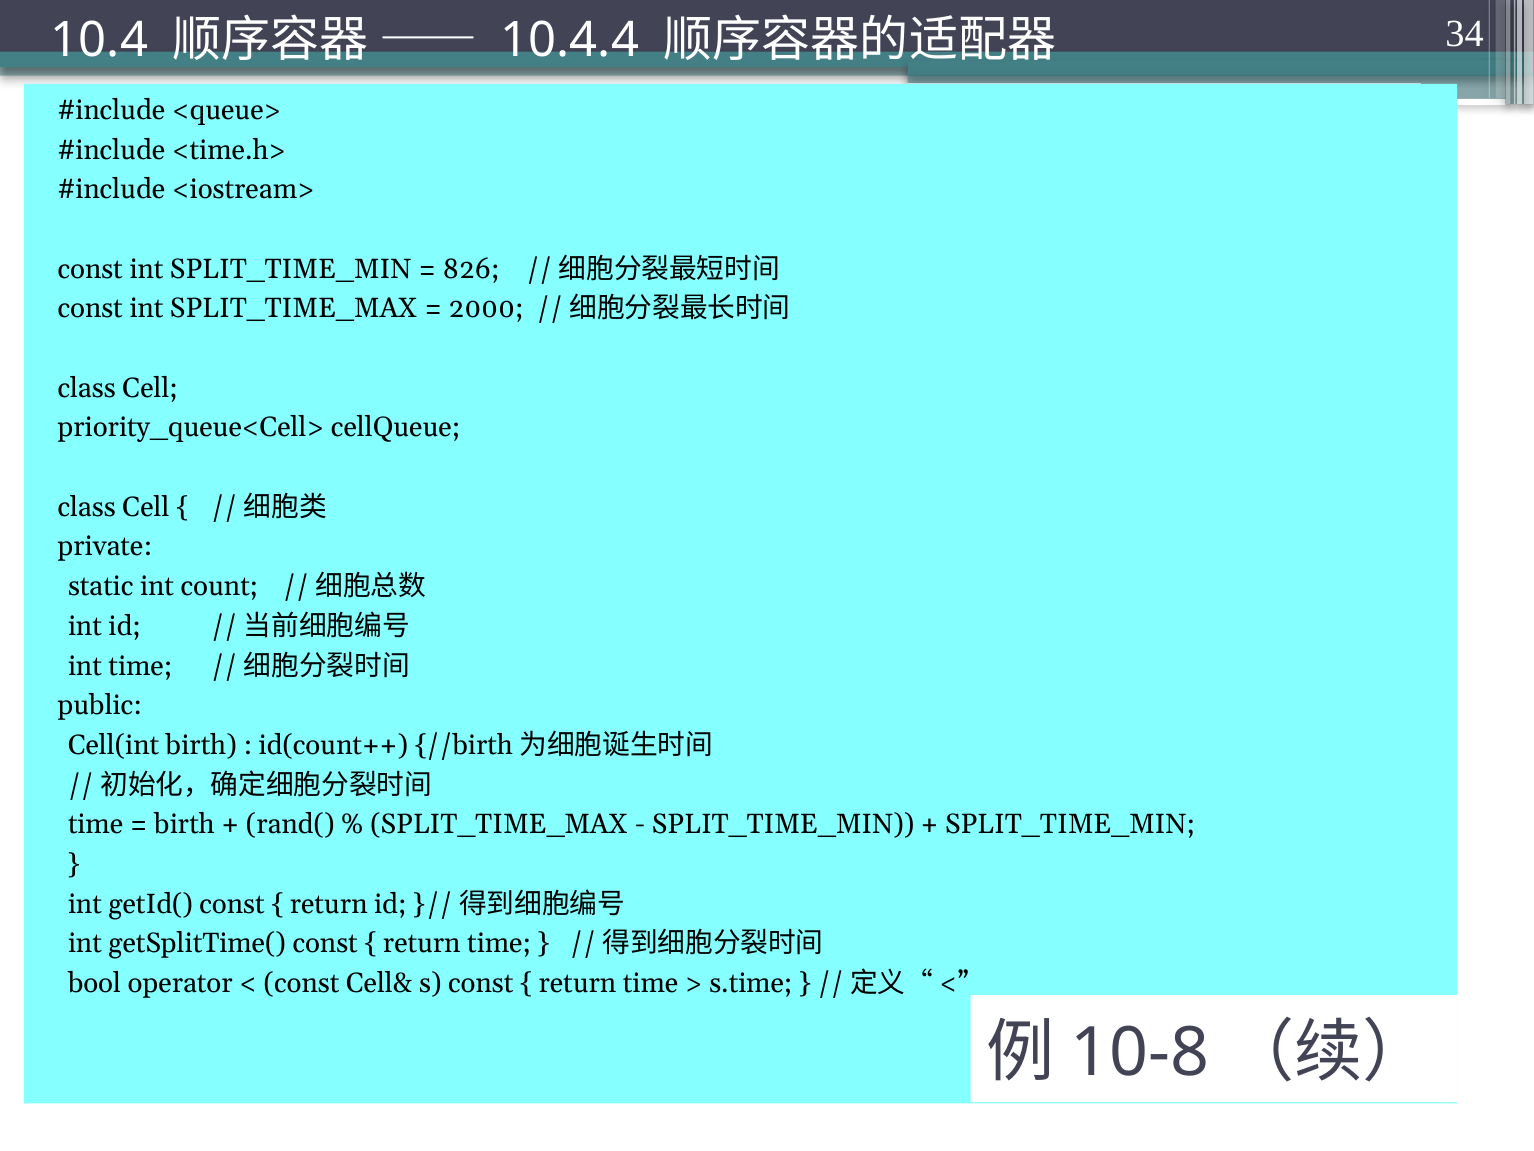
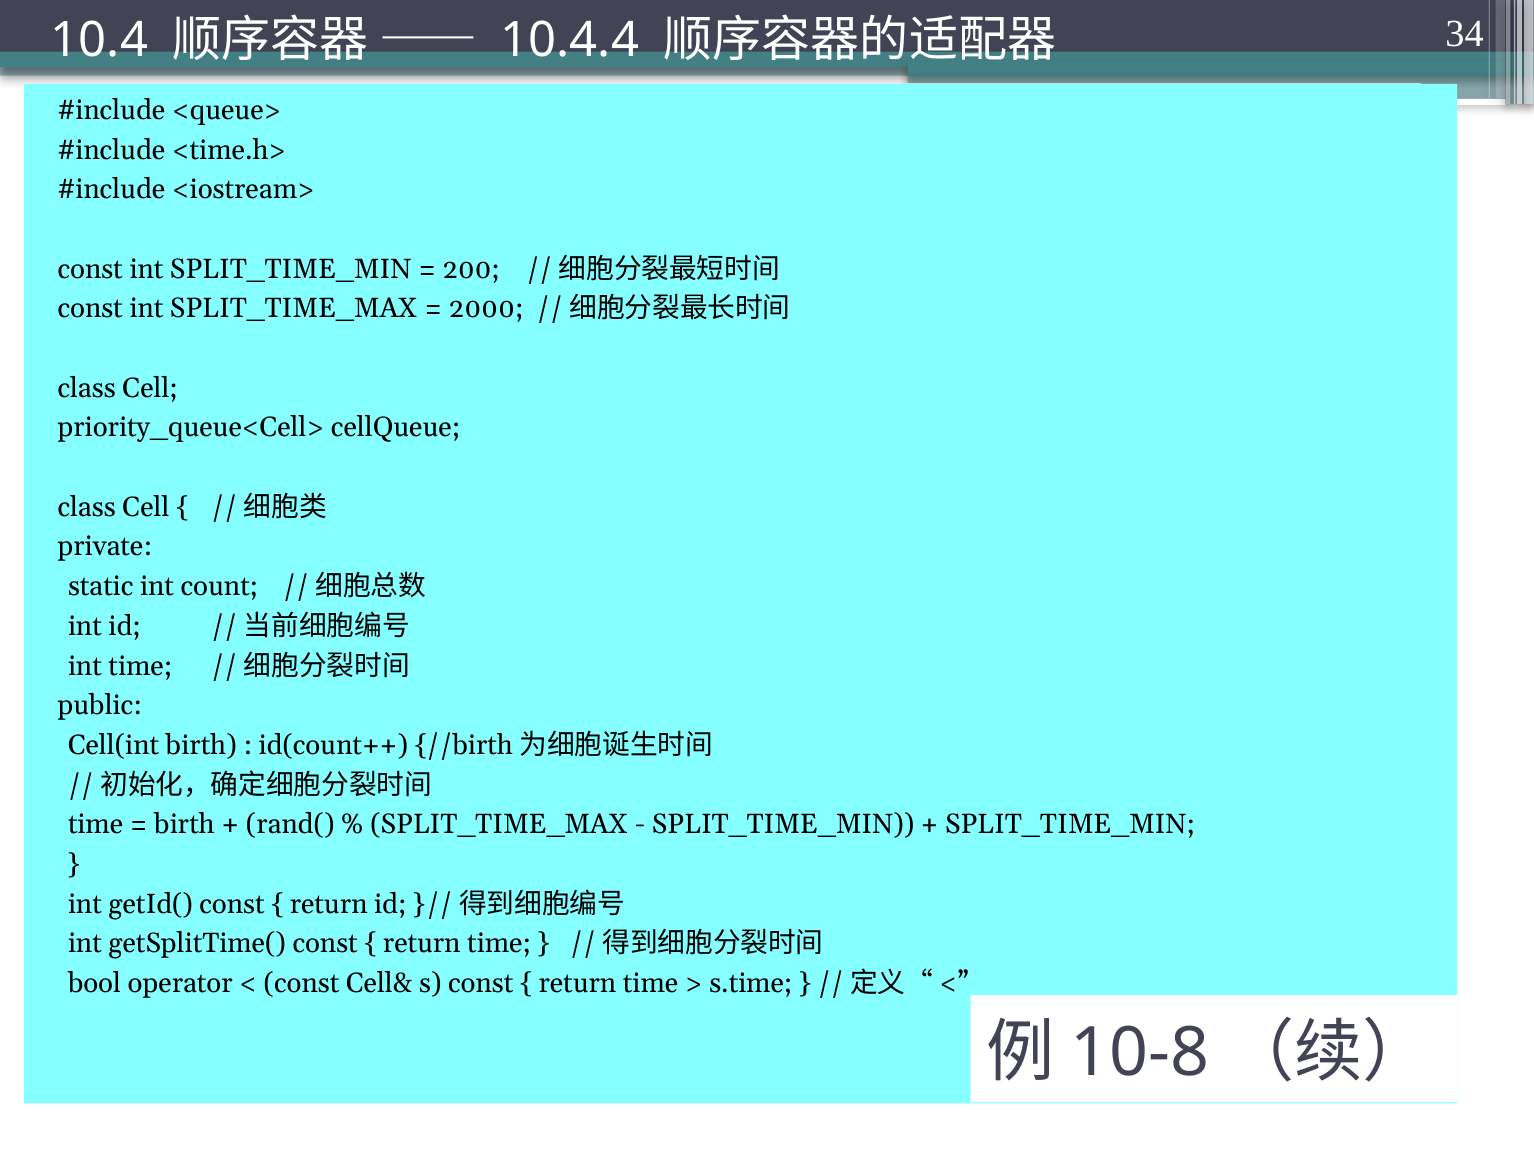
826: 826 -> 200
